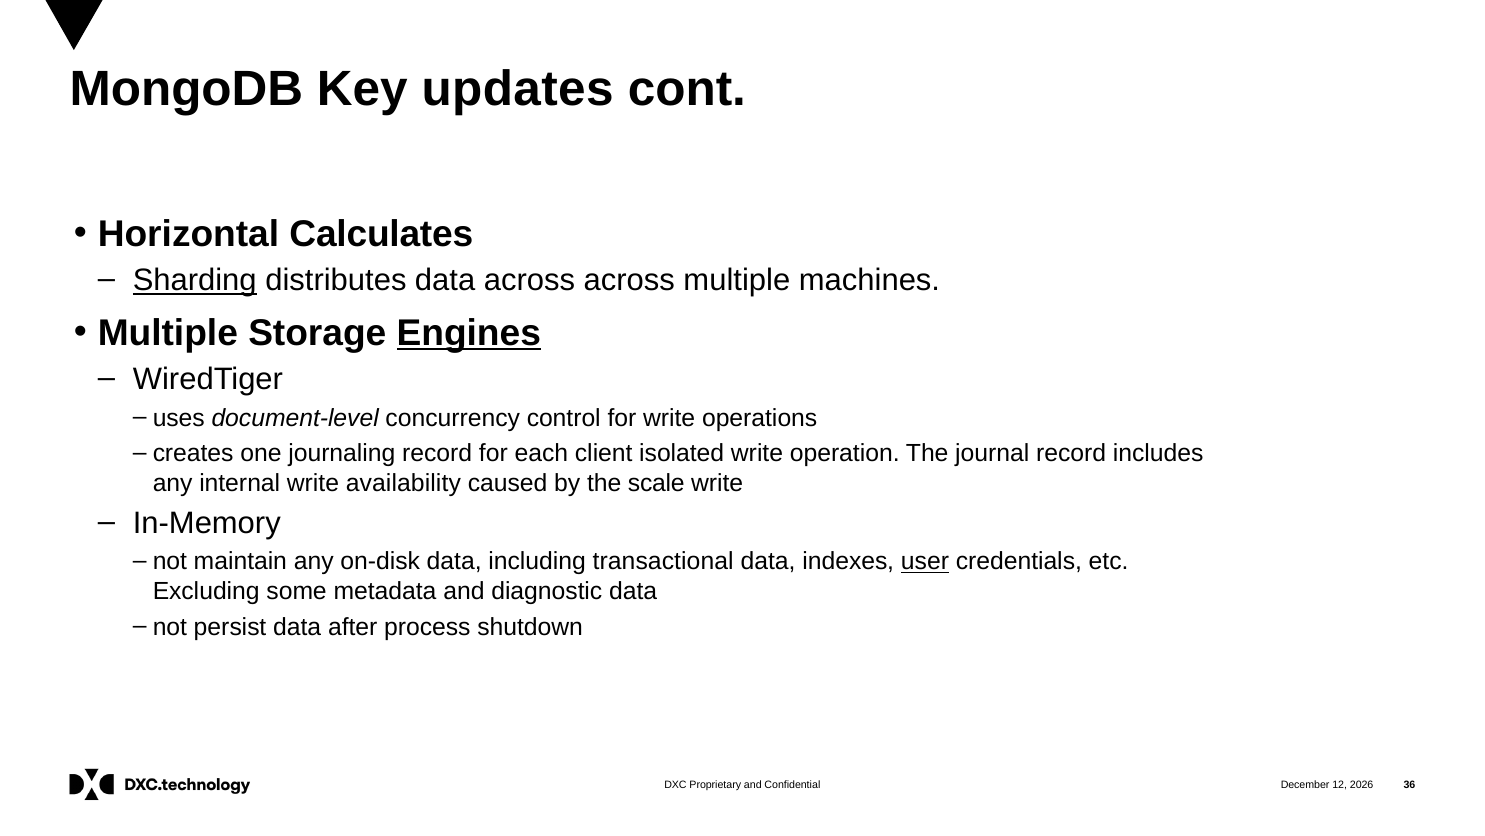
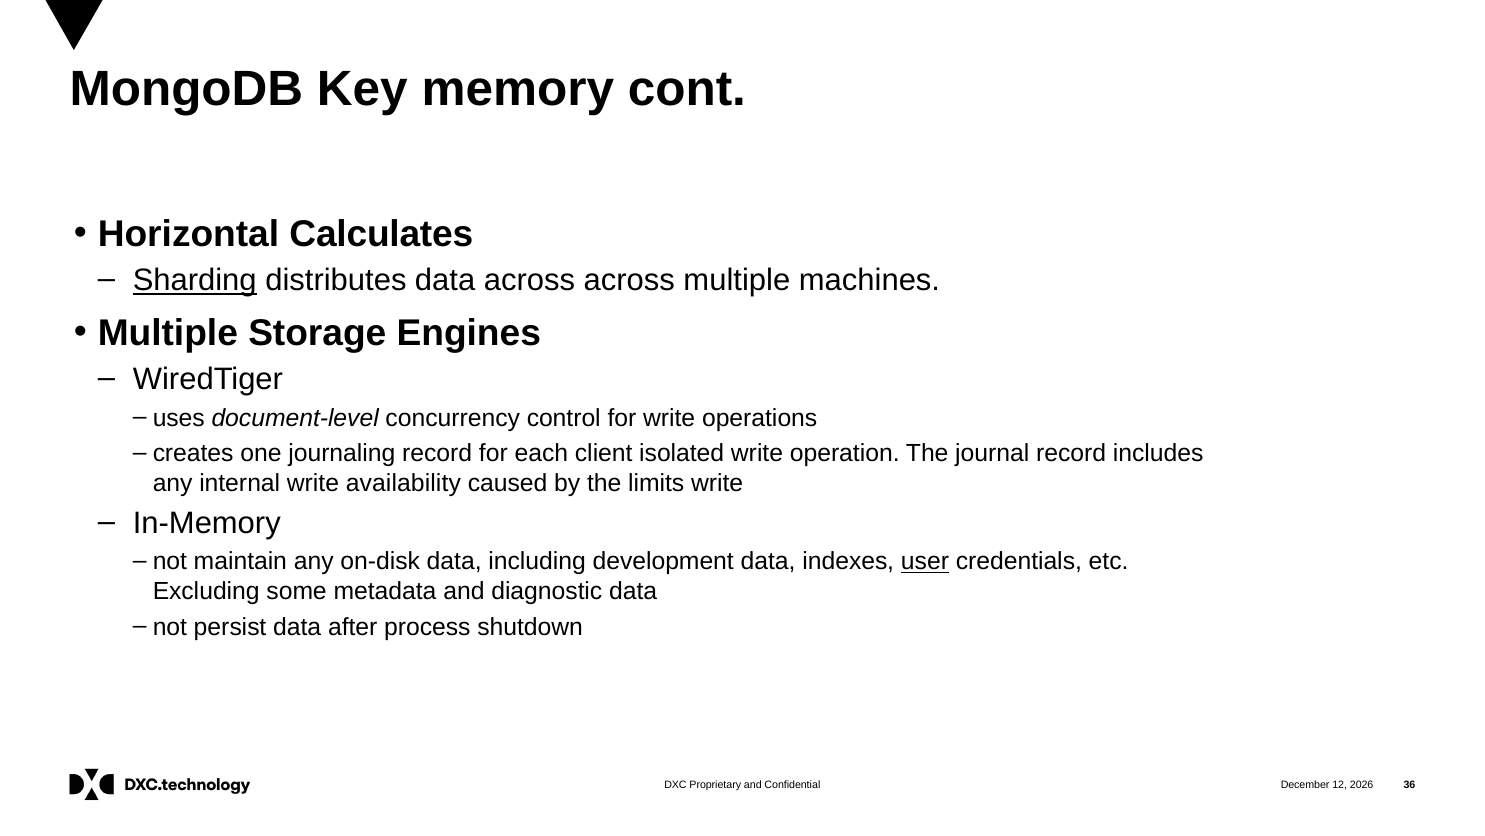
updates: updates -> memory
Engines underline: present -> none
scale: scale -> limits
transactional: transactional -> development
